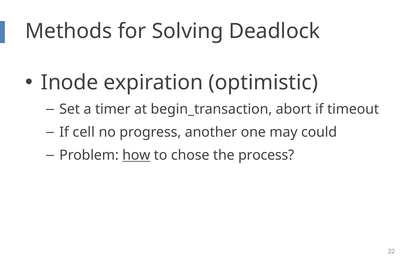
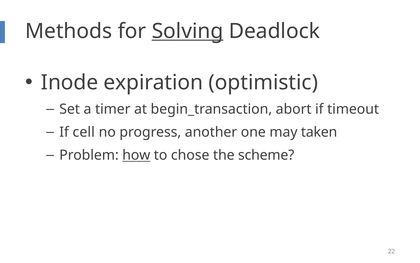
Solving underline: none -> present
could: could -> taken
process: process -> scheme
